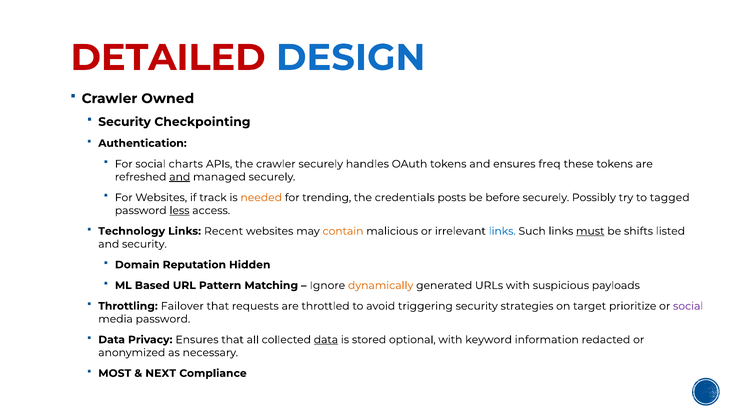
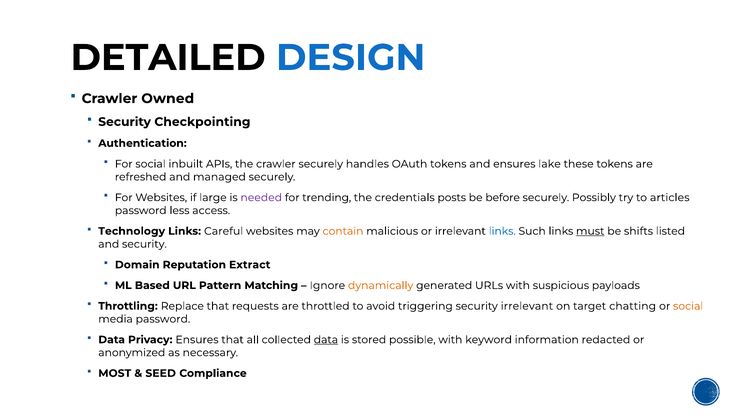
DETAILED colour: red -> black
charts: charts -> inbuilt
freq: freq -> lake
and at (180, 177) underline: present -> none
track: track -> large
needed colour: orange -> purple
tagged: tagged -> articles
less underline: present -> none
Recent: Recent -> Careful
Hidden: Hidden -> Extract
Failover: Failover -> Replace
security strategies: strategies -> irrelevant
prioritize: prioritize -> chatting
social at (688, 306) colour: purple -> orange
optional: optional -> possible
NEXT: NEXT -> SEED
